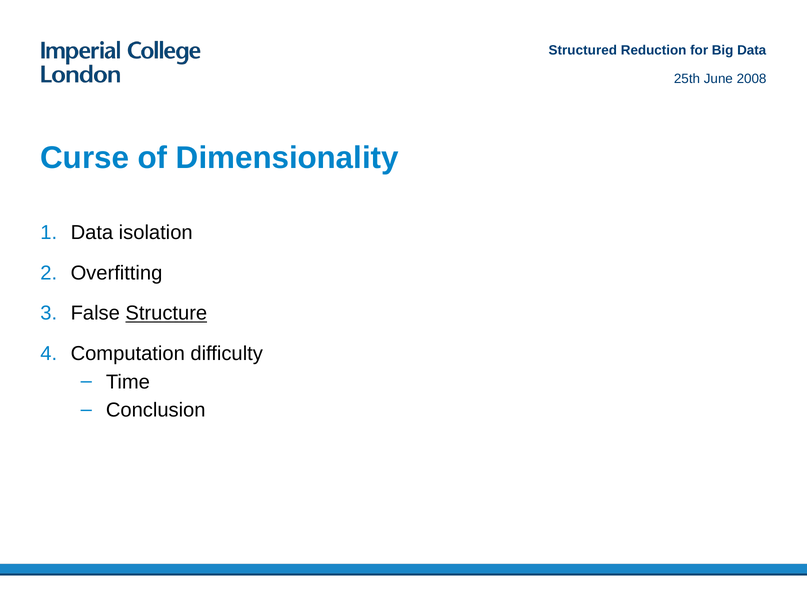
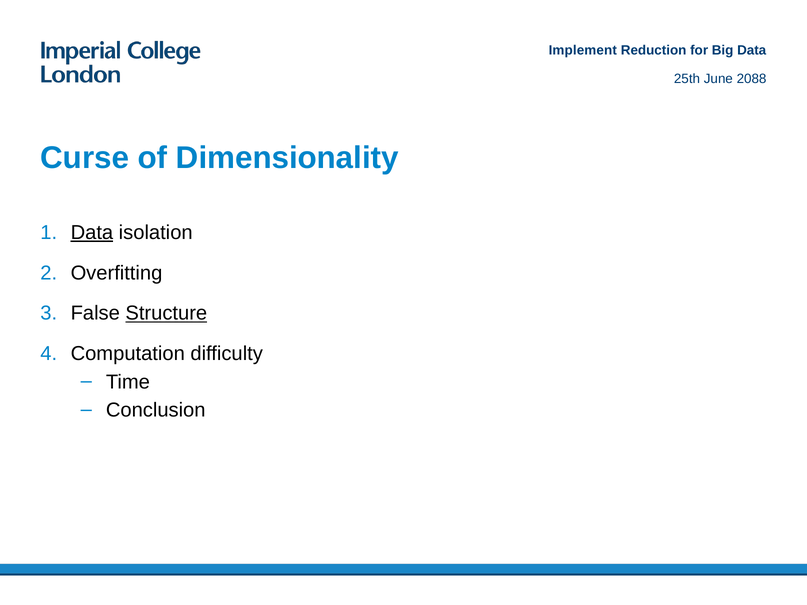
Structured: Structured -> Implement
2008: 2008 -> 2088
Data at (92, 233) underline: none -> present
